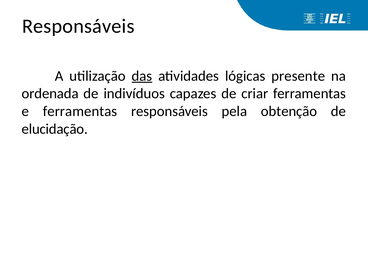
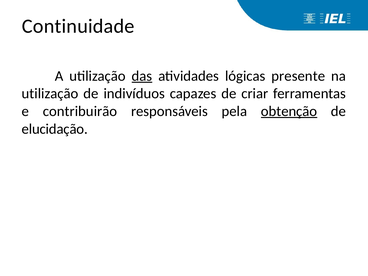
Responsáveis at (78, 26): Responsáveis -> Continuidade
ordenada at (50, 94): ordenada -> utilização
e ferramentas: ferramentas -> contribuirão
obtenção underline: none -> present
